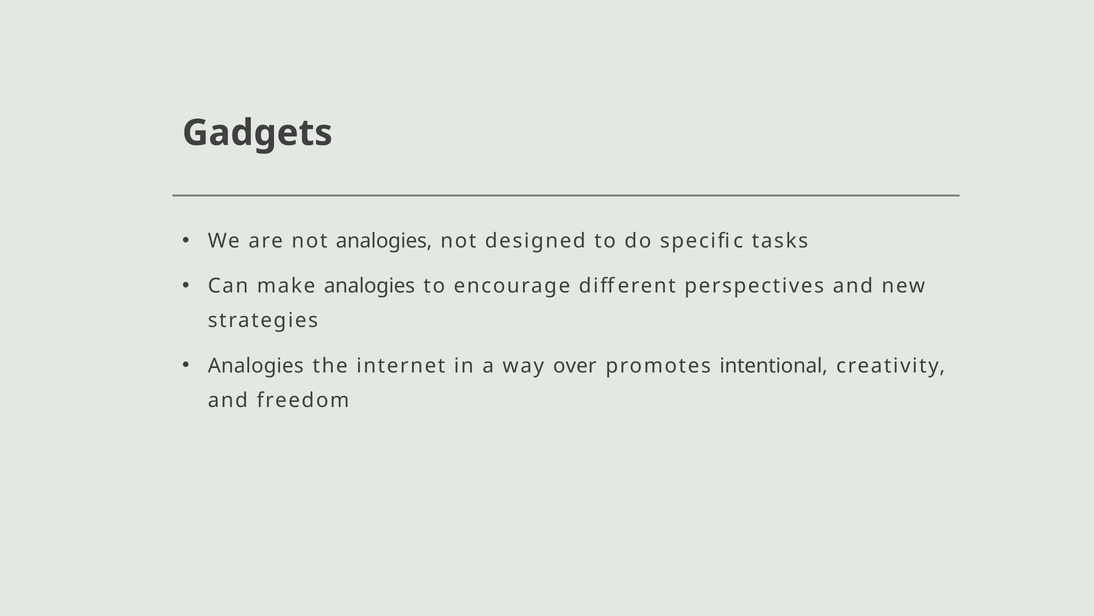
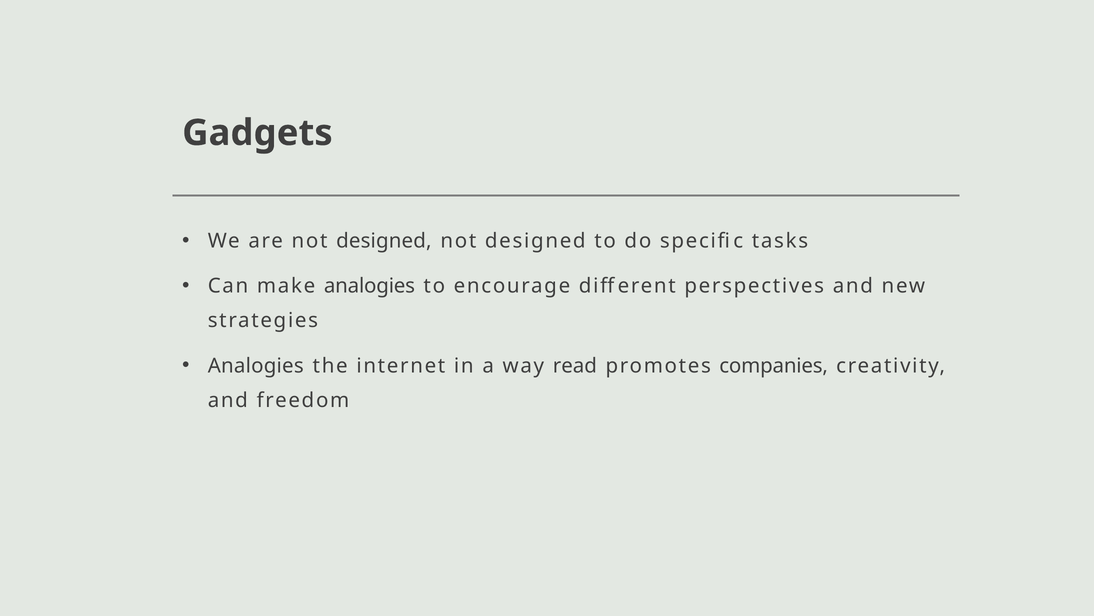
are not analogies: analogies -> designed
over: over -> read
intentional: intentional -> companies
